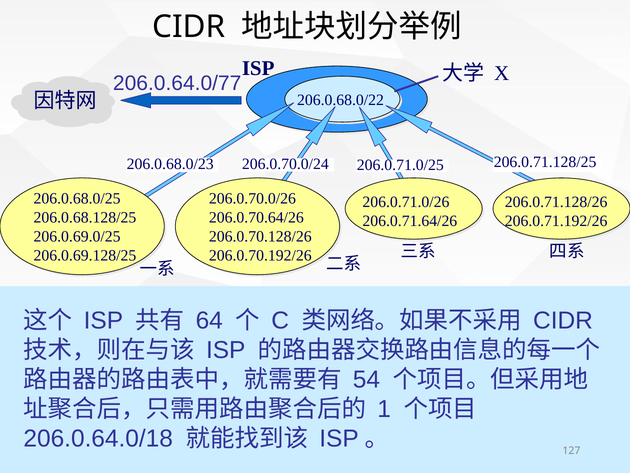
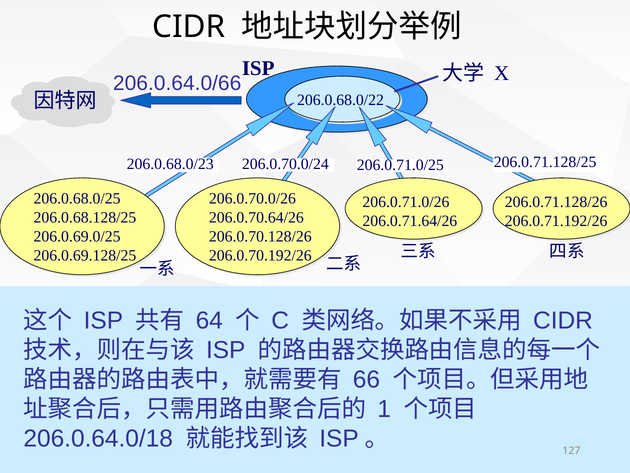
206.0.64.0/77: 206.0.64.0/77 -> 206.0.64.0/66
54: 54 -> 66
